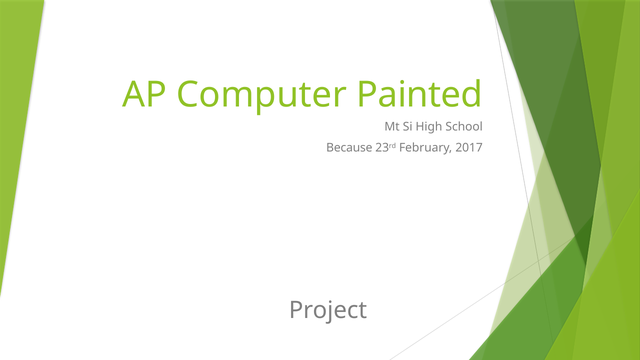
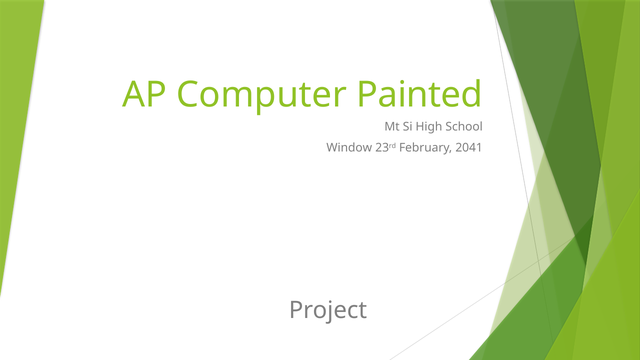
Because: Because -> Window
2017: 2017 -> 2041
